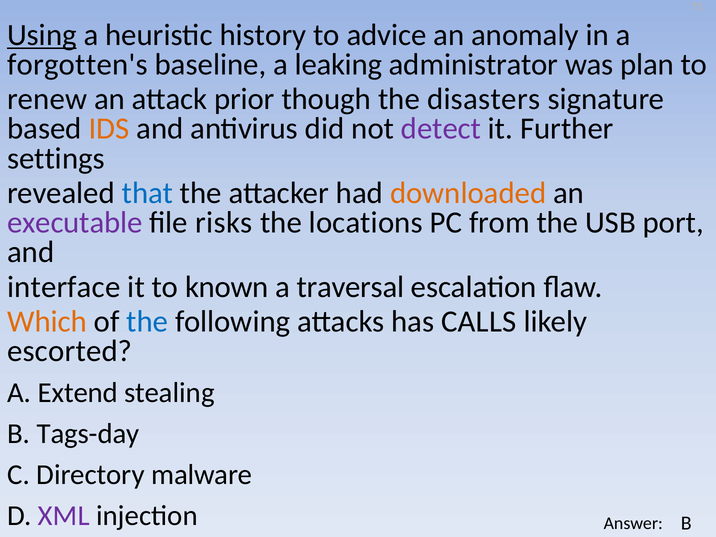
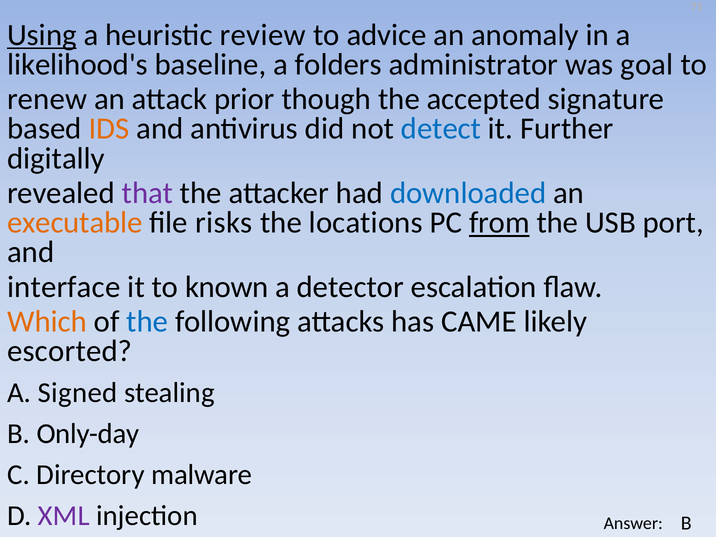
history: history -> review
forgotten's: forgotten's -> likelihood's
leaking: leaking -> folders
plan: plan -> goal
disasters: disasters -> accepted
detect colour: purple -> blue
settings: settings -> digitally
that colour: blue -> purple
downloaded colour: orange -> blue
executable colour: purple -> orange
from underline: none -> present
traversal: traversal -> detector
CALLS: CALLS -> CAME
Extend: Extend -> Signed
Tags-day: Tags-day -> Only-day
